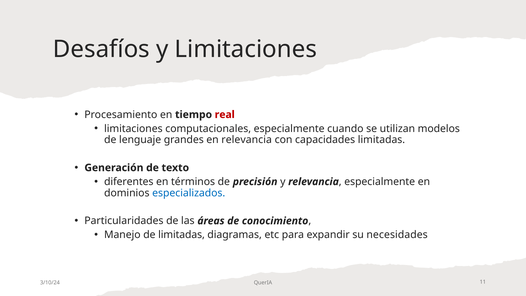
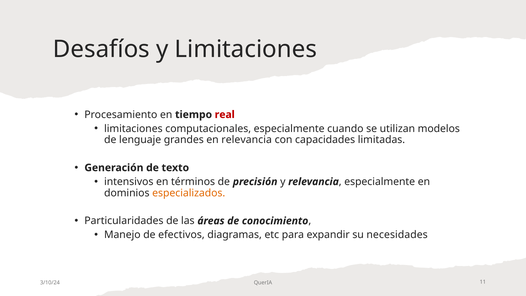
diferentes: diferentes -> intensivos
especializados colour: blue -> orange
de limitadas: limitadas -> efectivos
